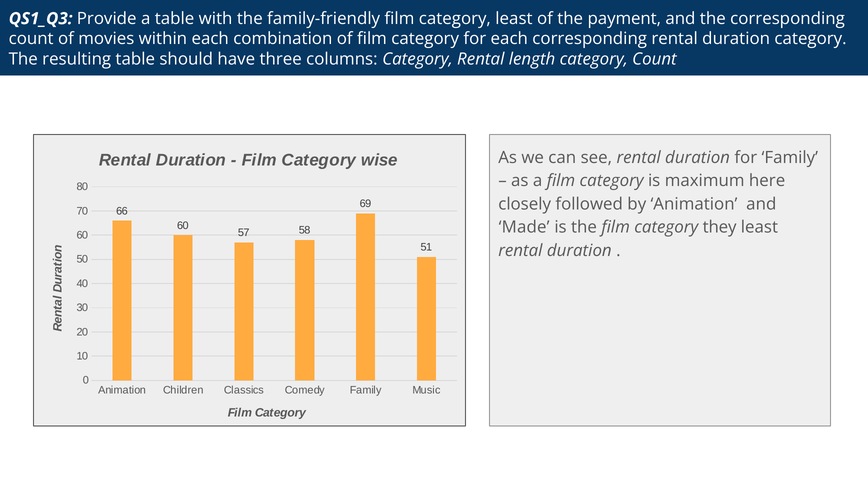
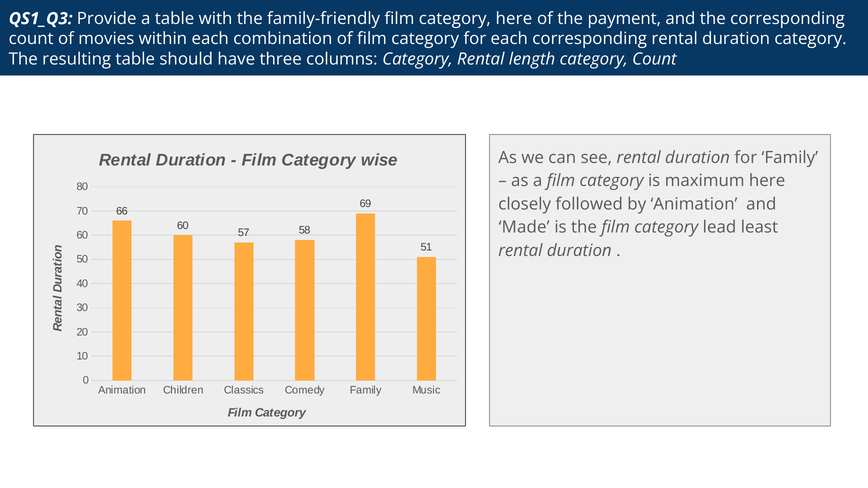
category least: least -> here
they: they -> lead
